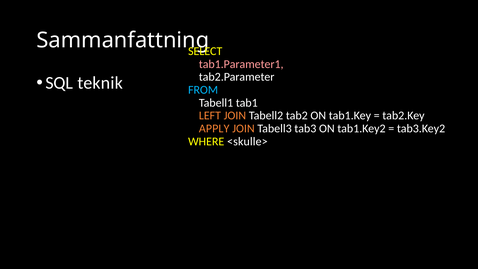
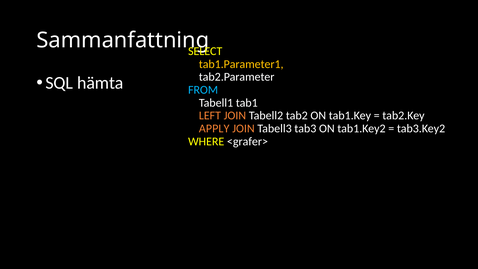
tab1.Parameter1 colour: pink -> yellow
teknik: teknik -> hämta
<skulle>: <skulle> -> <grafer>
